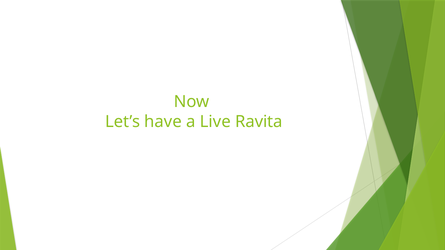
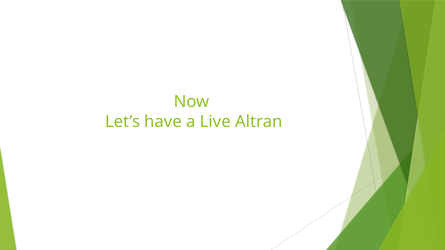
Ravita: Ravita -> Altran
